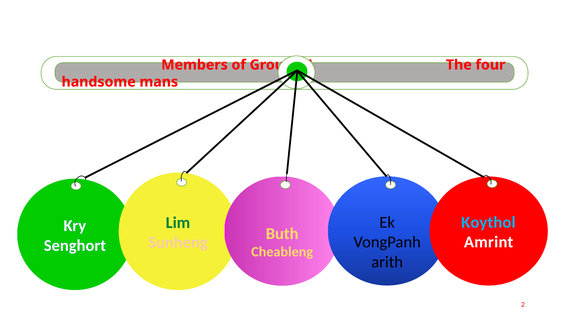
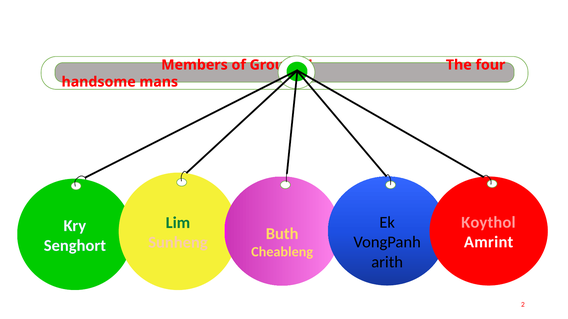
Koythol colour: light blue -> pink
